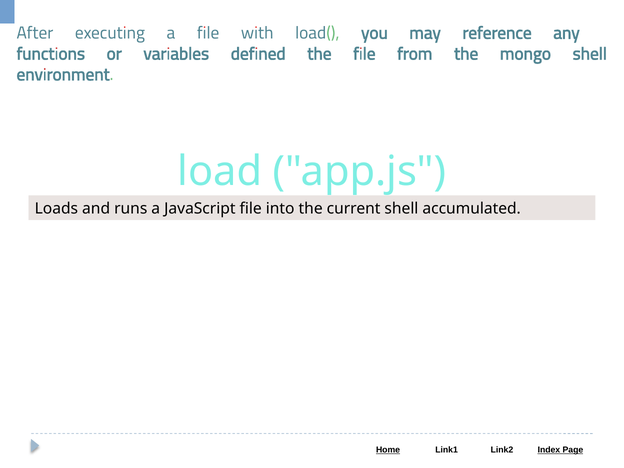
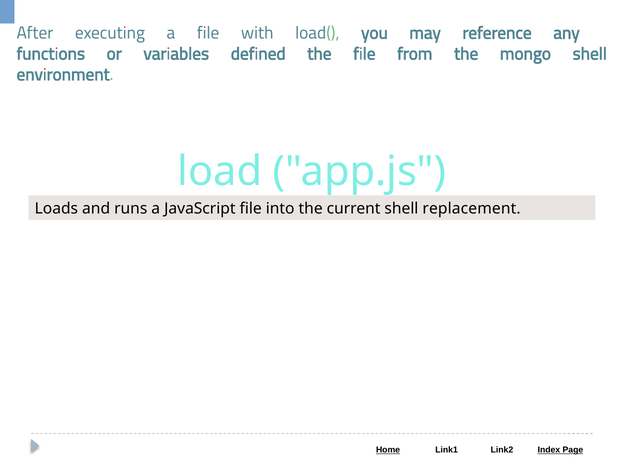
accumulated: accumulated -> replacement
